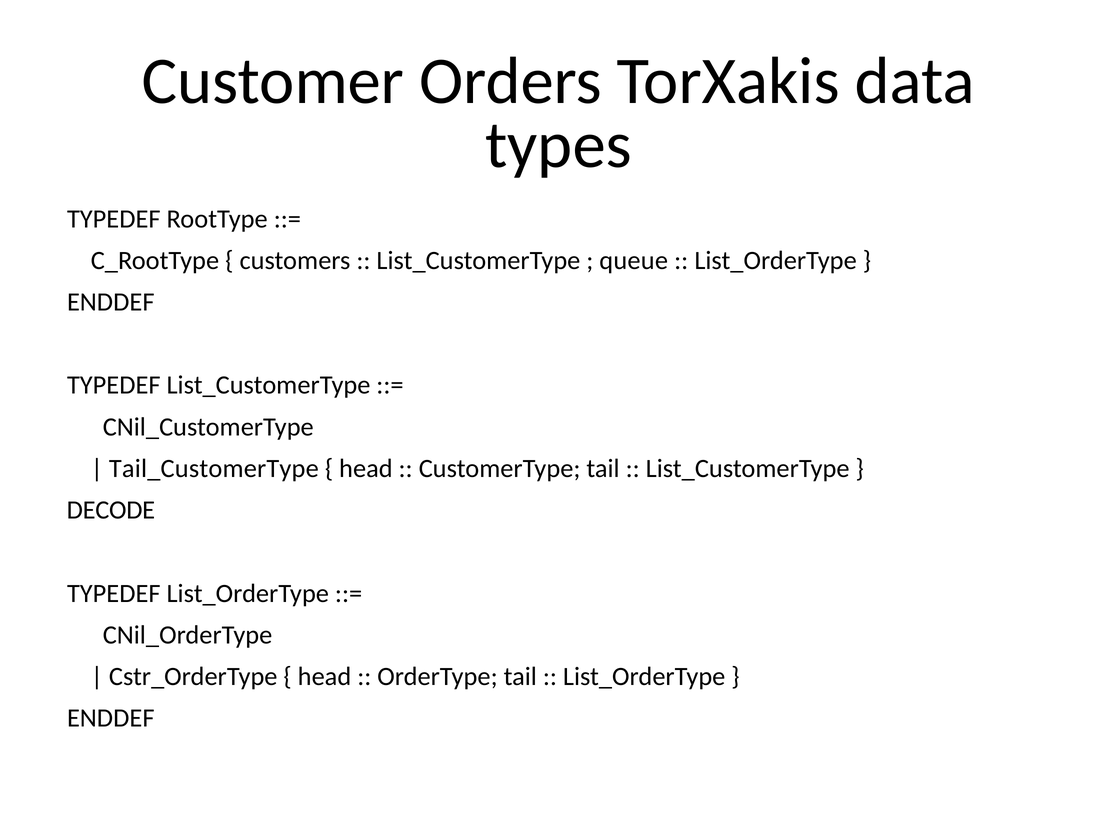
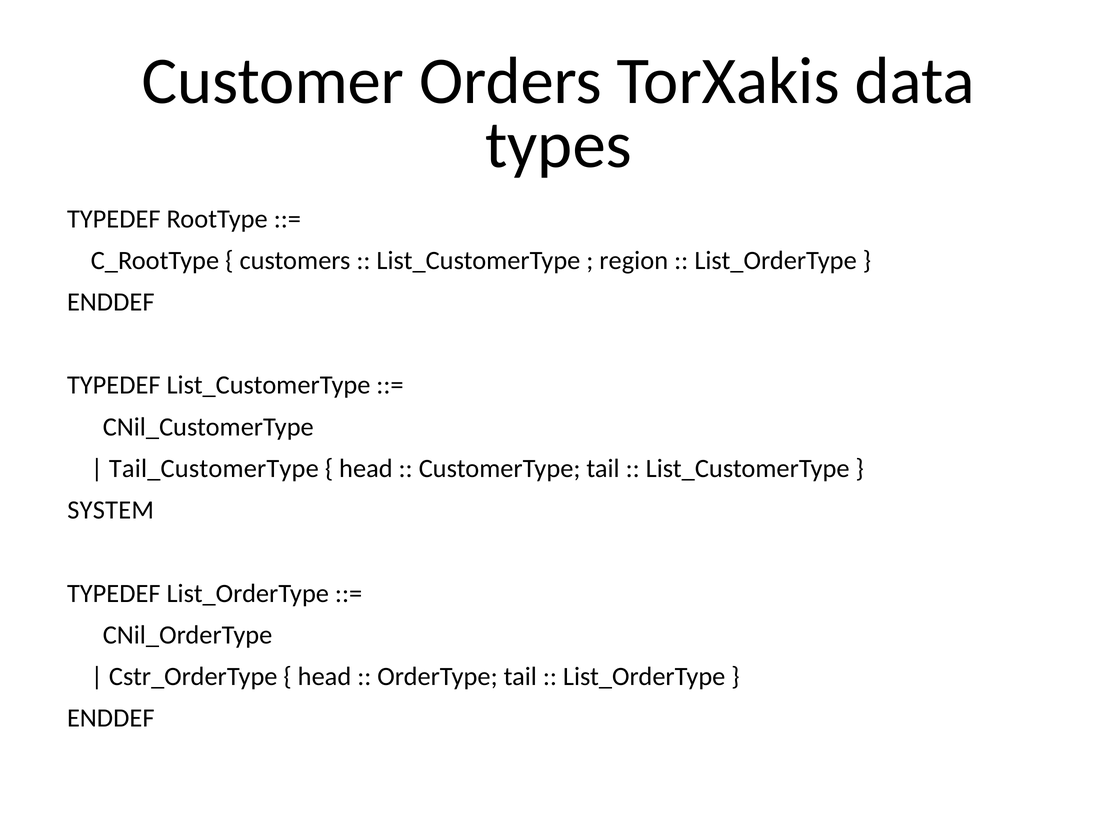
queue: queue -> region
DECODE: DECODE -> SYSTEM
